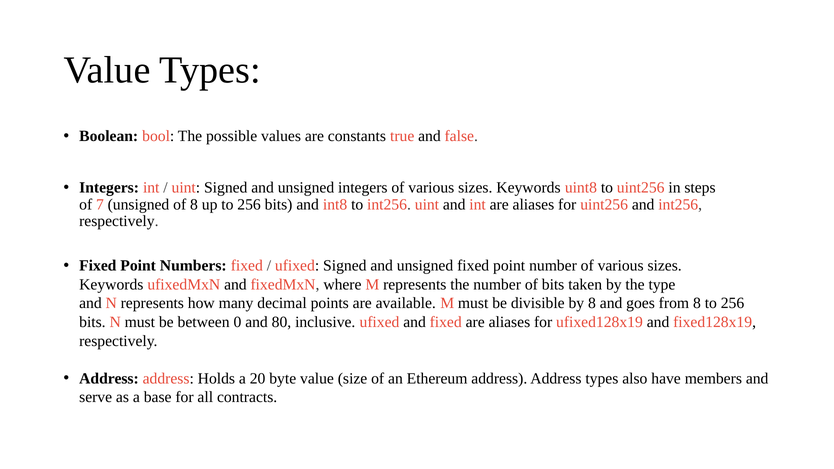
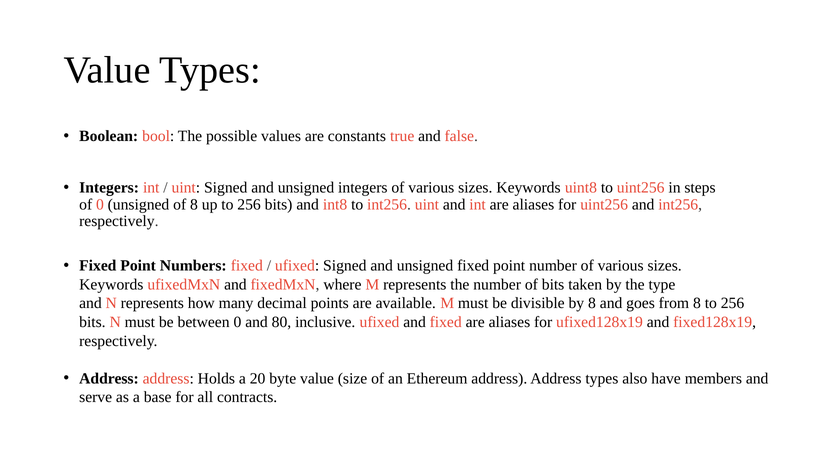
of 7: 7 -> 0
